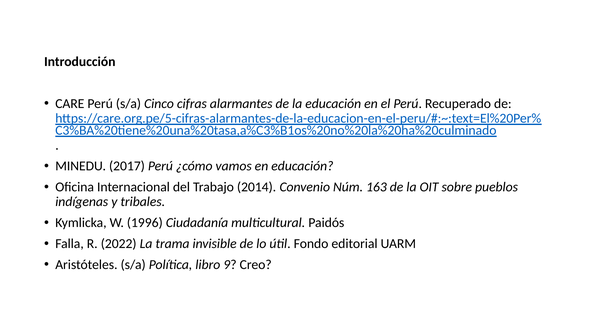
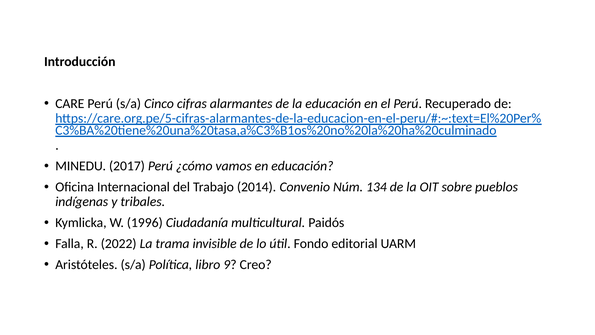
163: 163 -> 134
